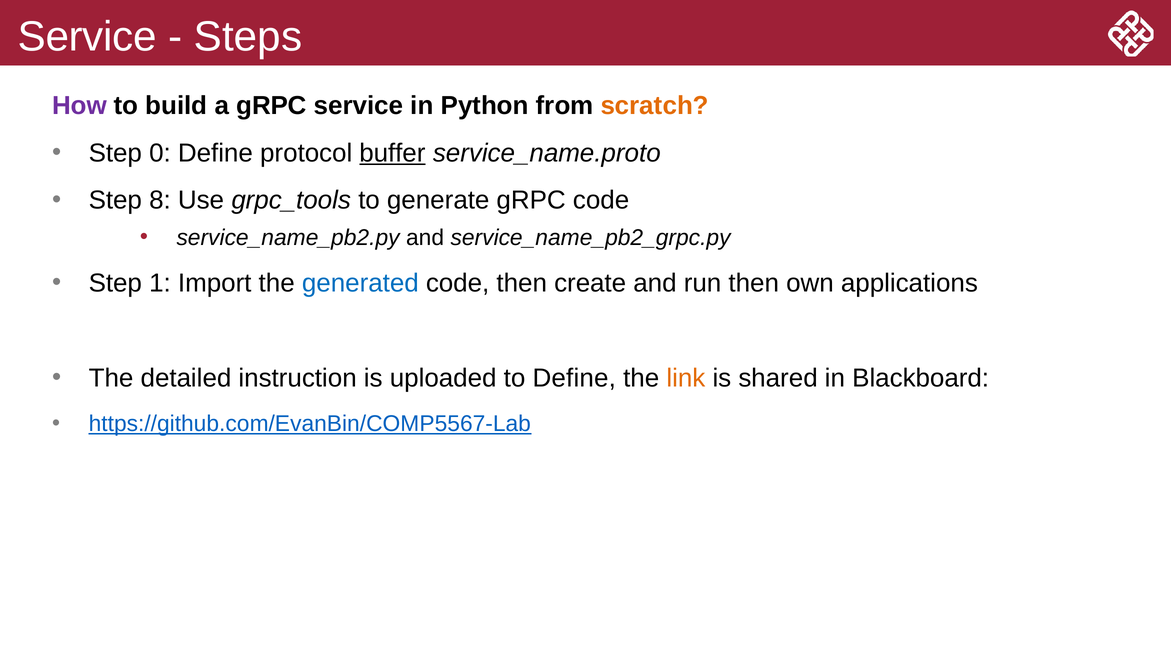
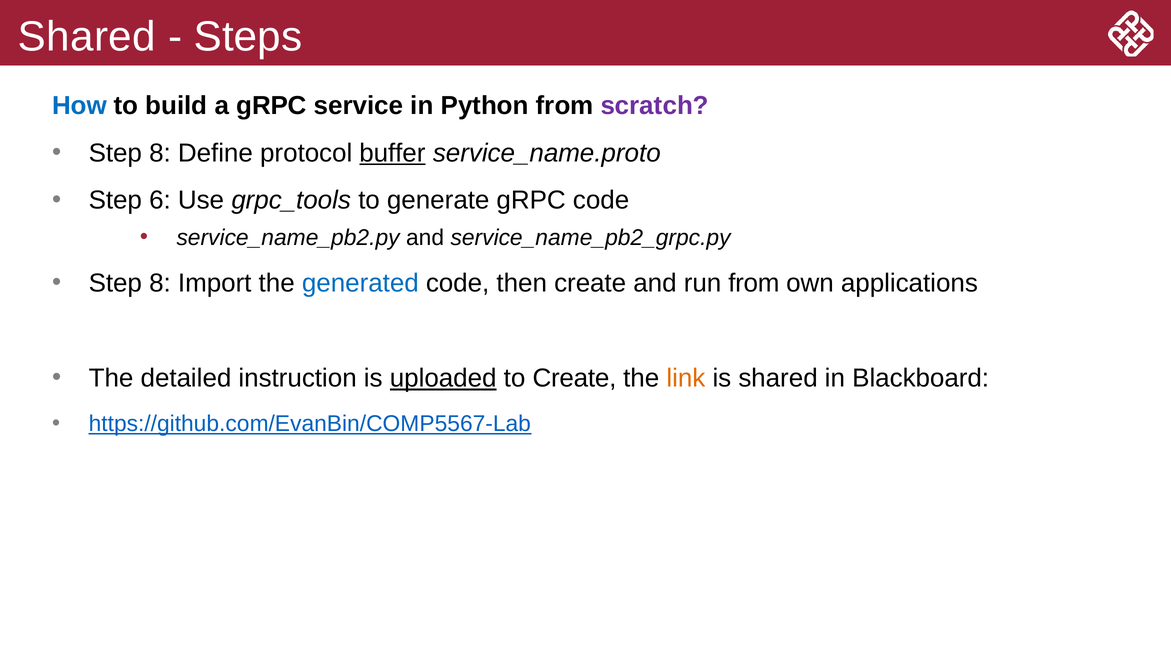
Service at (87, 37): Service -> Shared
How colour: purple -> blue
scratch colour: orange -> purple
0 at (160, 153): 0 -> 8
8: 8 -> 6
1 at (160, 283): 1 -> 8
run then: then -> from
uploaded underline: none -> present
to Define: Define -> Create
